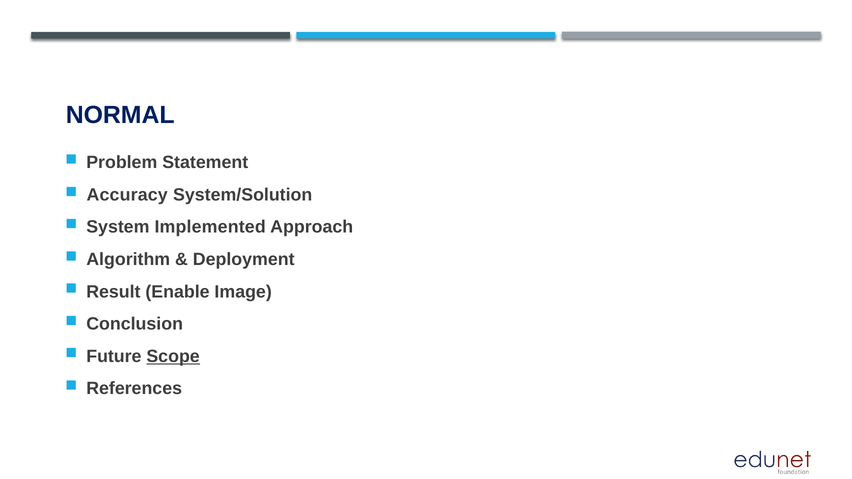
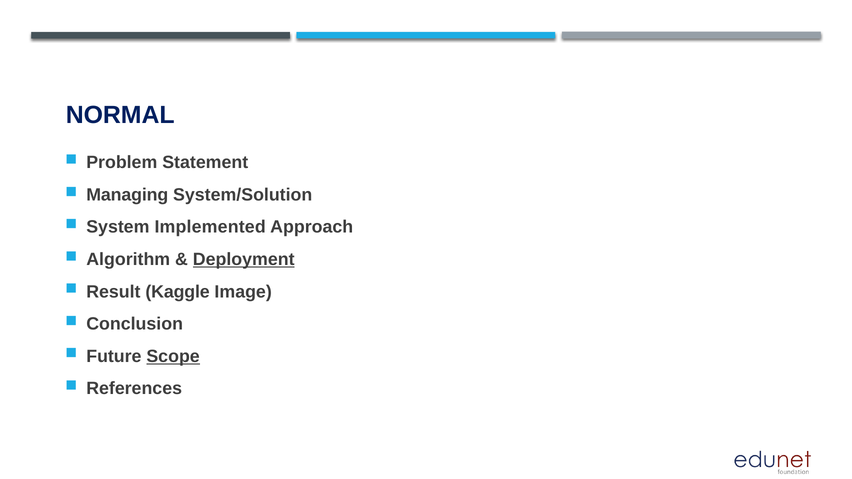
Accuracy: Accuracy -> Managing
Deployment underline: none -> present
Enable: Enable -> Kaggle
